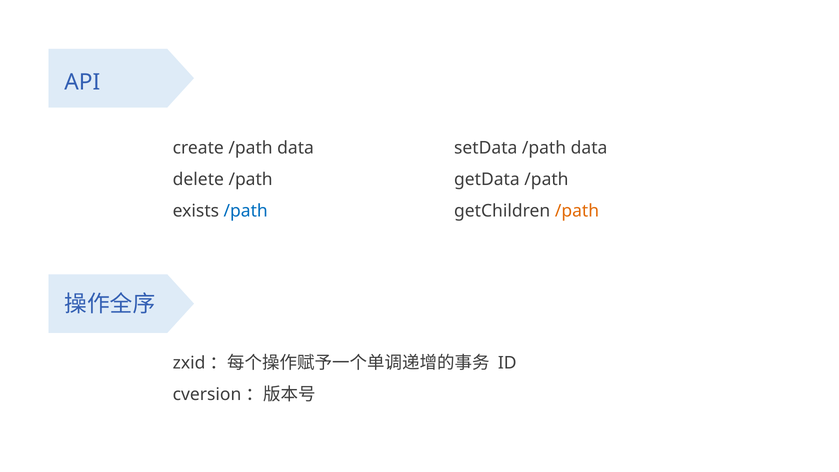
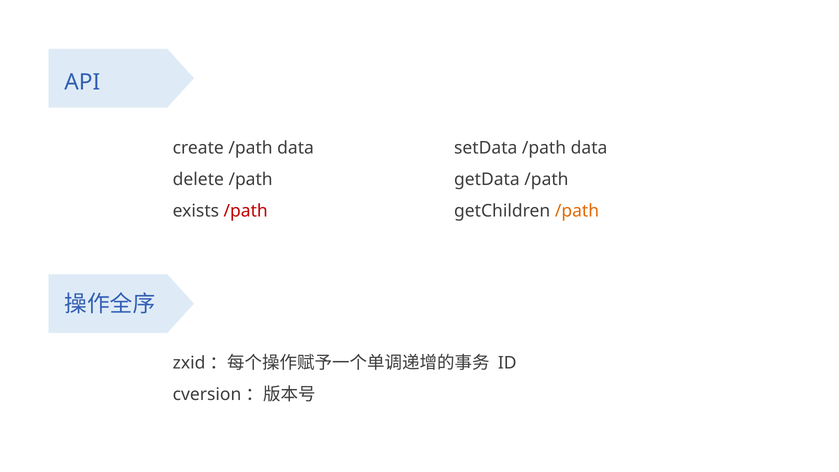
/path at (246, 211) colour: blue -> red
